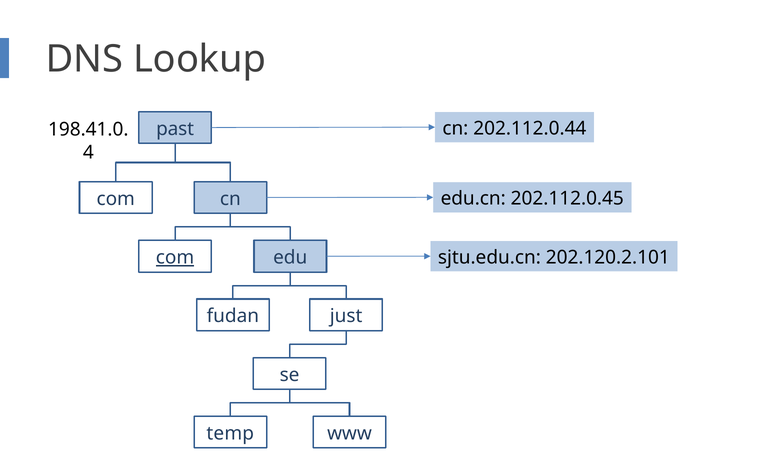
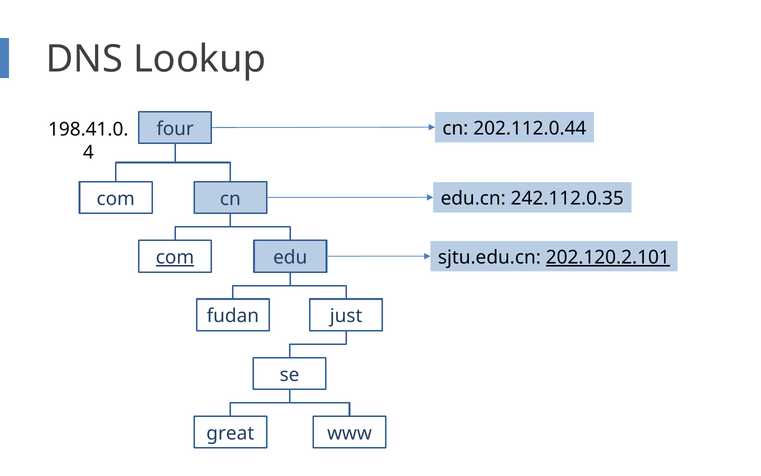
past: past -> four
202.112.0.45: 202.112.0.45 -> 242.112.0.35
202.120.2.101 underline: none -> present
temp: temp -> great
